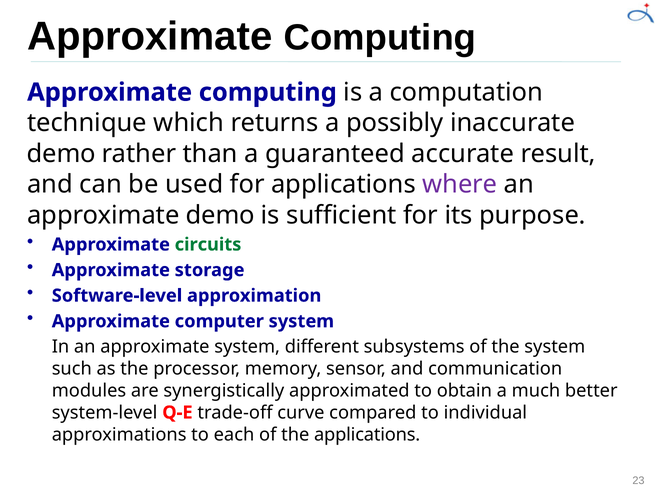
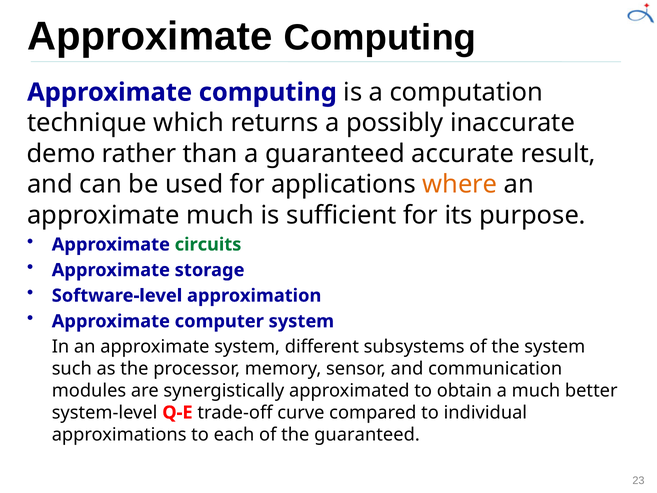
where colour: purple -> orange
approximate demo: demo -> much
the applications: applications -> guaranteed
